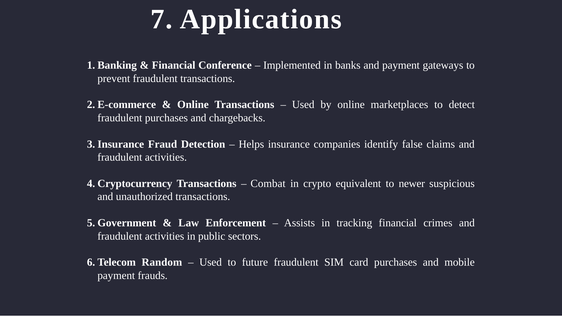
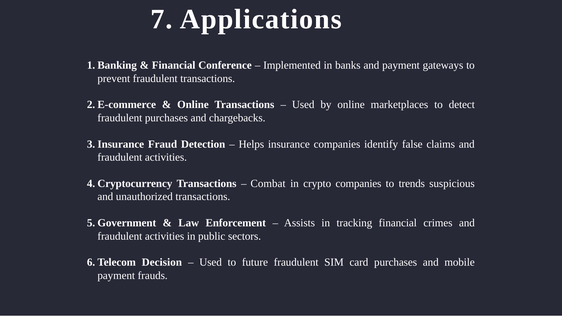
crypto equivalent: equivalent -> companies
newer: newer -> trends
Random: Random -> Decision
